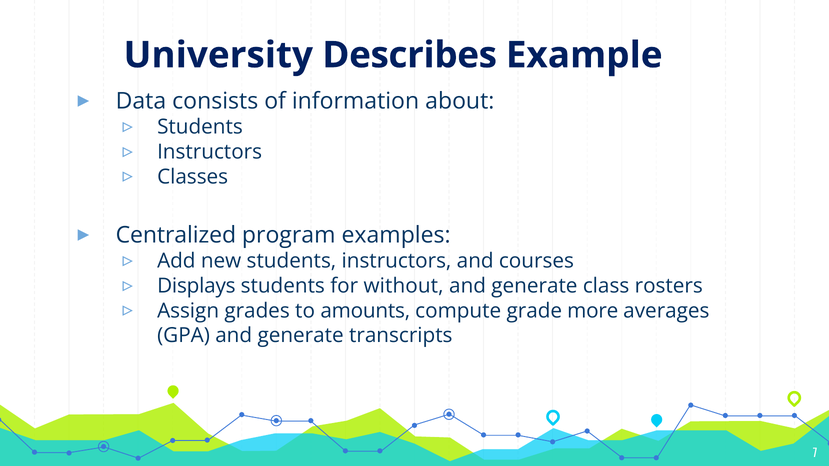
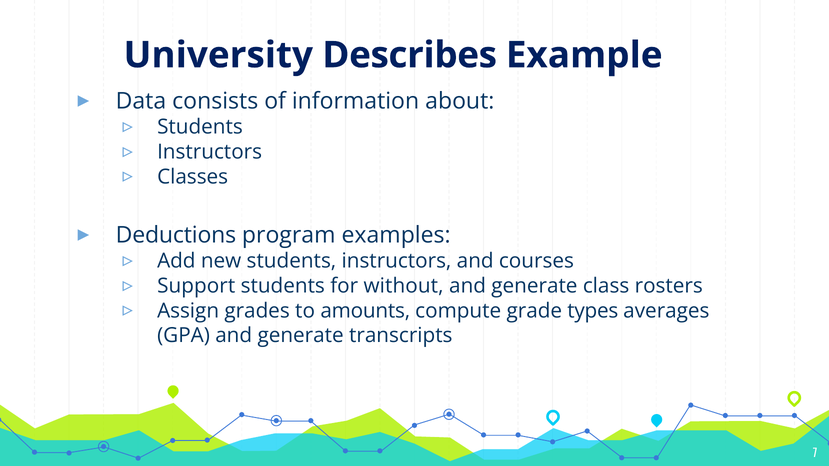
Centralized: Centralized -> Deductions
Displays: Displays -> Support
more: more -> types
